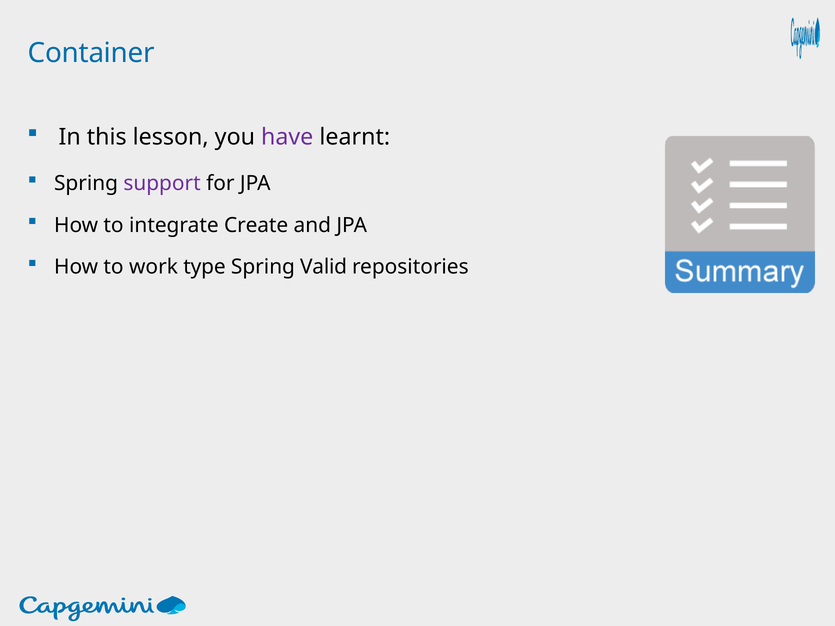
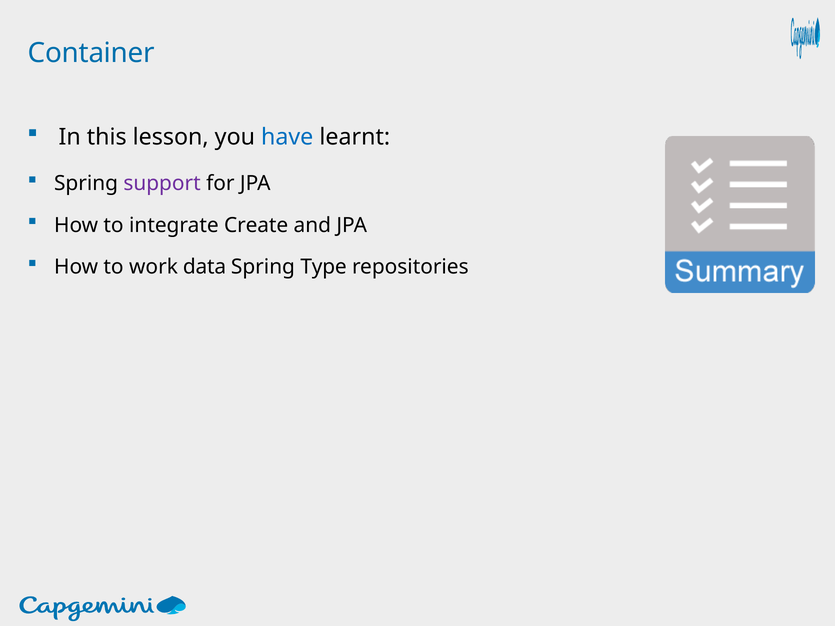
have colour: purple -> blue
type: type -> data
Valid: Valid -> Type
